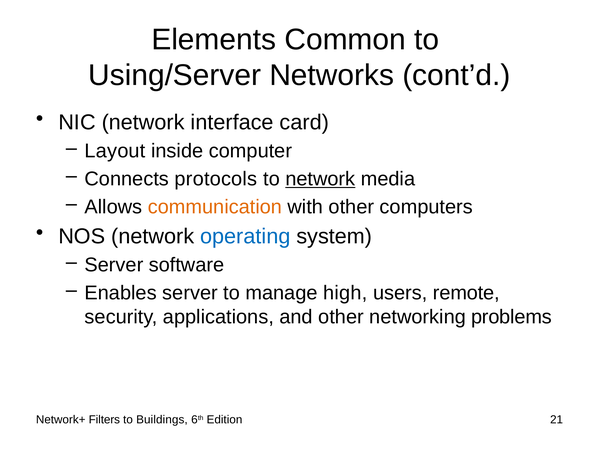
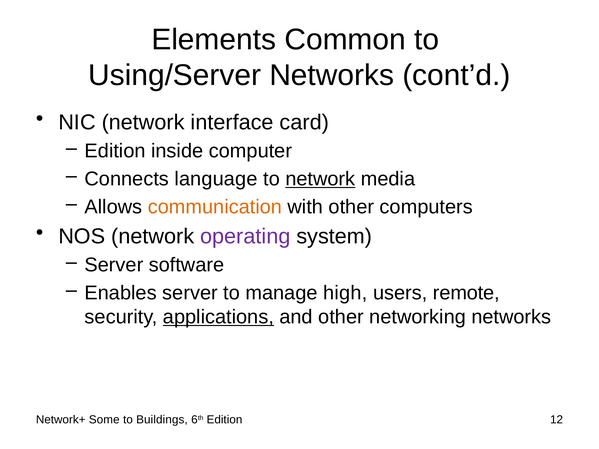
Layout at (115, 151): Layout -> Edition
protocols: protocols -> language
operating colour: blue -> purple
applications underline: none -> present
networking problems: problems -> networks
Filters: Filters -> Some
21: 21 -> 12
